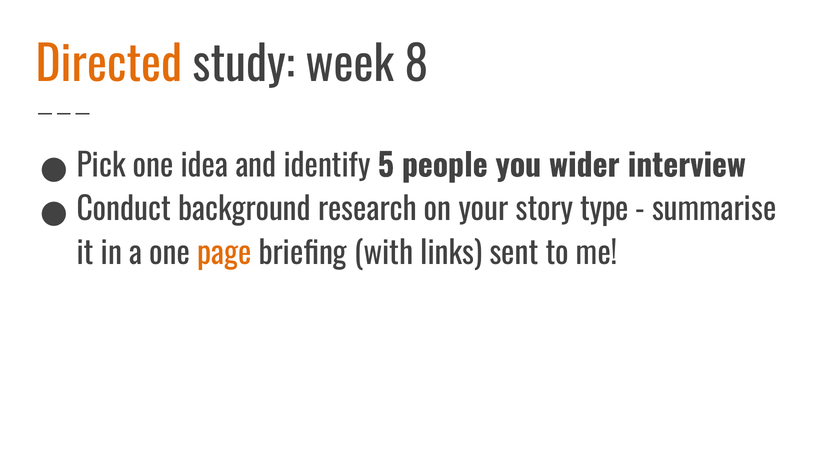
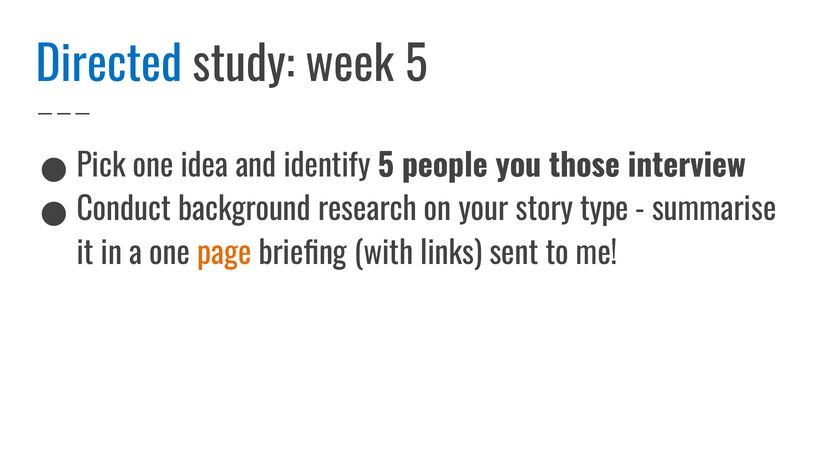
Directed colour: orange -> blue
week 8: 8 -> 5
wider: wider -> those
